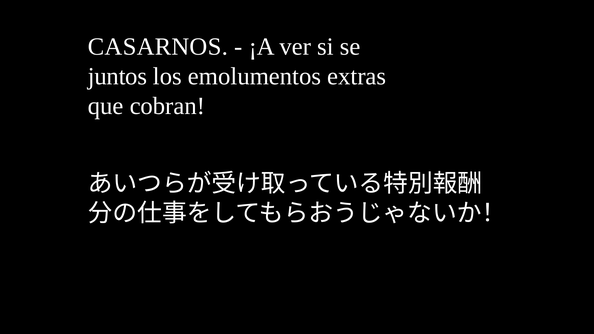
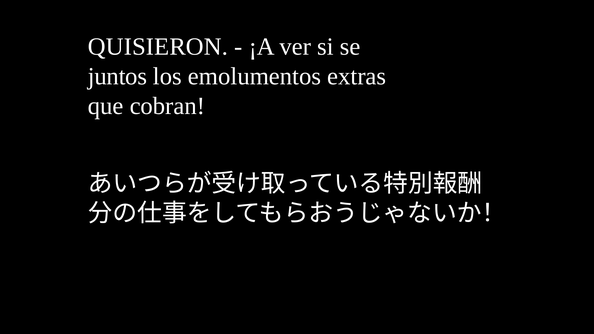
CASARNOS: CASARNOS -> QUISIERON
